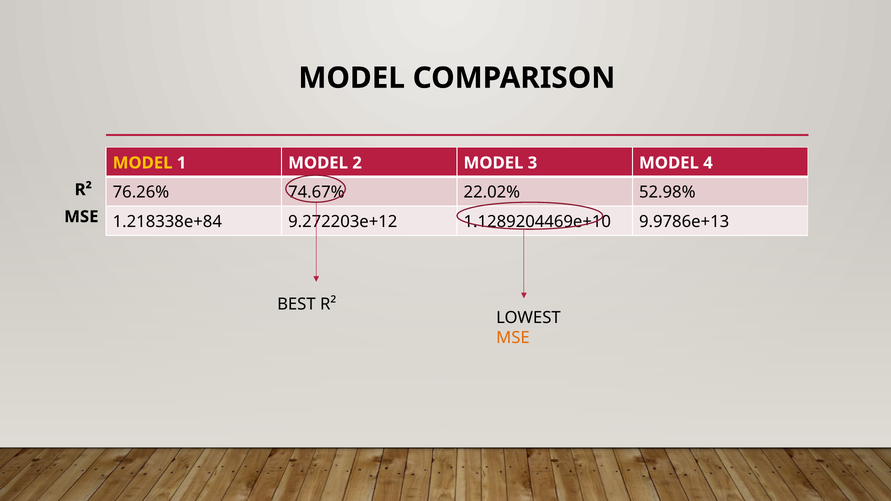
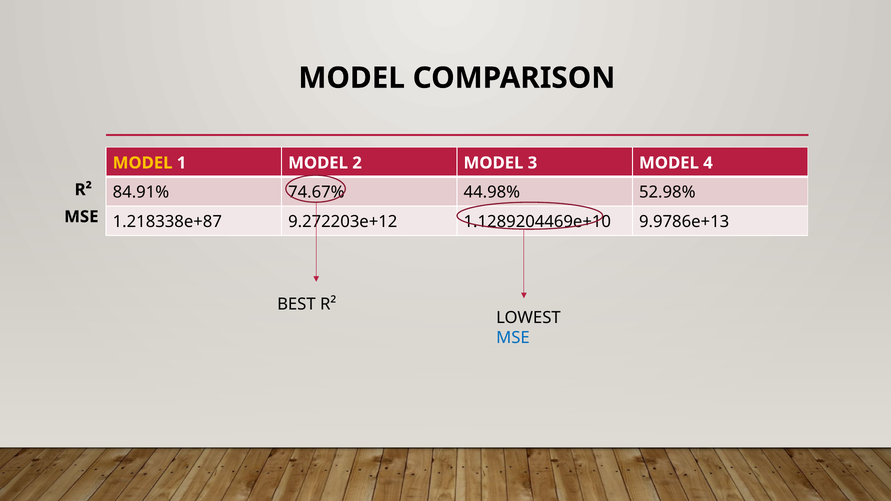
76.26%: 76.26% -> 84.91%
22.02%: 22.02% -> 44.98%
1.218338e+84: 1.218338e+84 -> 1.218338e+87
MSE at (513, 338) colour: orange -> blue
